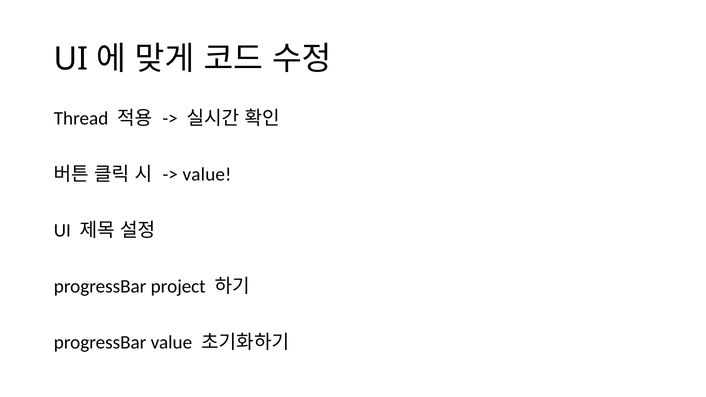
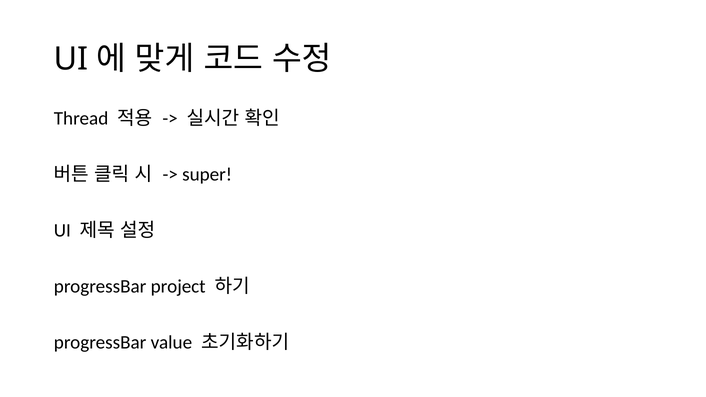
value at (207, 175): value -> super
